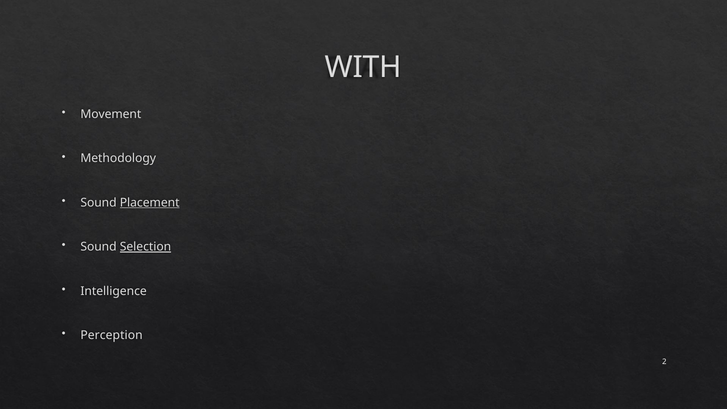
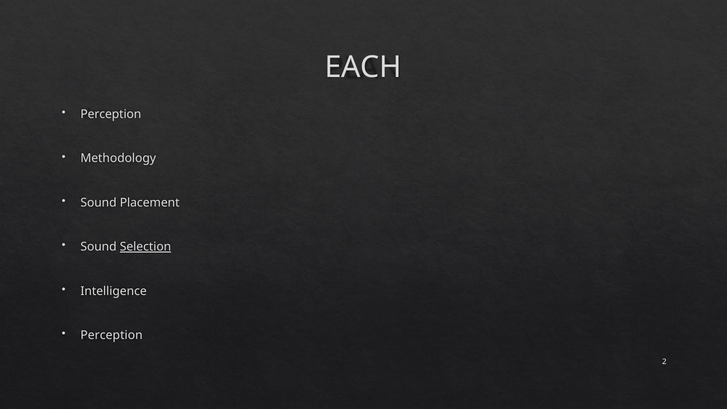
WITH: WITH -> EACH
Movement at (111, 114): Movement -> Perception
Placement underline: present -> none
